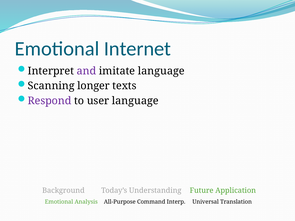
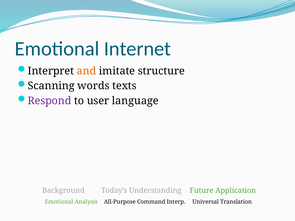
and colour: purple -> orange
imitate language: language -> structure
longer: longer -> words
